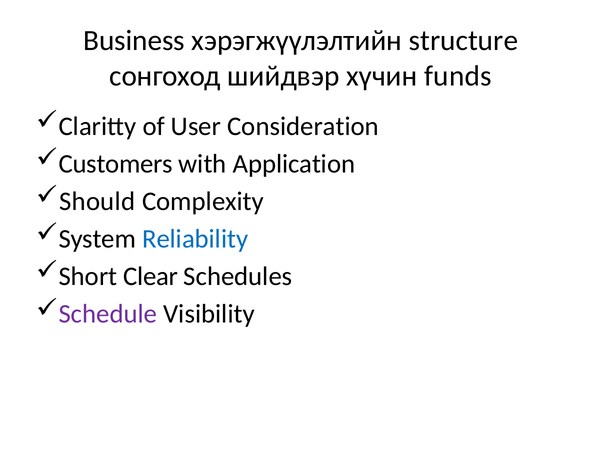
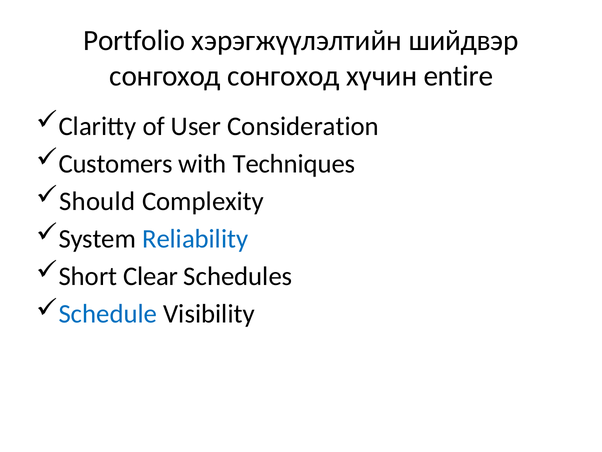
Business: Business -> Portfolio
structure: structure -> шийдвэр
сонгоход шийдвэр: шийдвэр -> сонгоход
funds: funds -> entire
Application: Application -> Techniques
Schedule colour: purple -> blue
